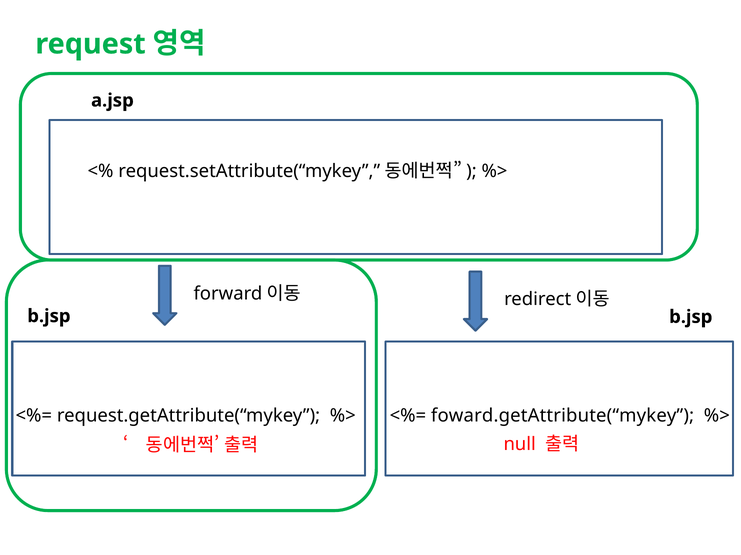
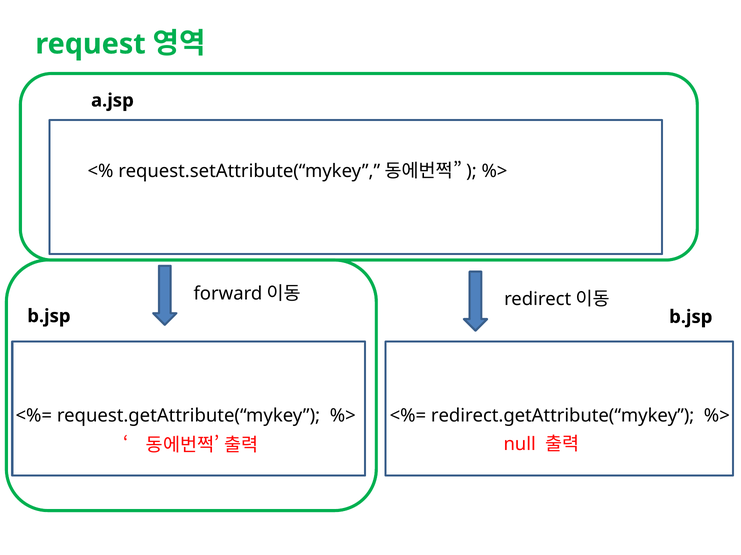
foward.getAttribute(“mykey: foward.getAttribute(“mykey -> redirect.getAttribute(“mykey
